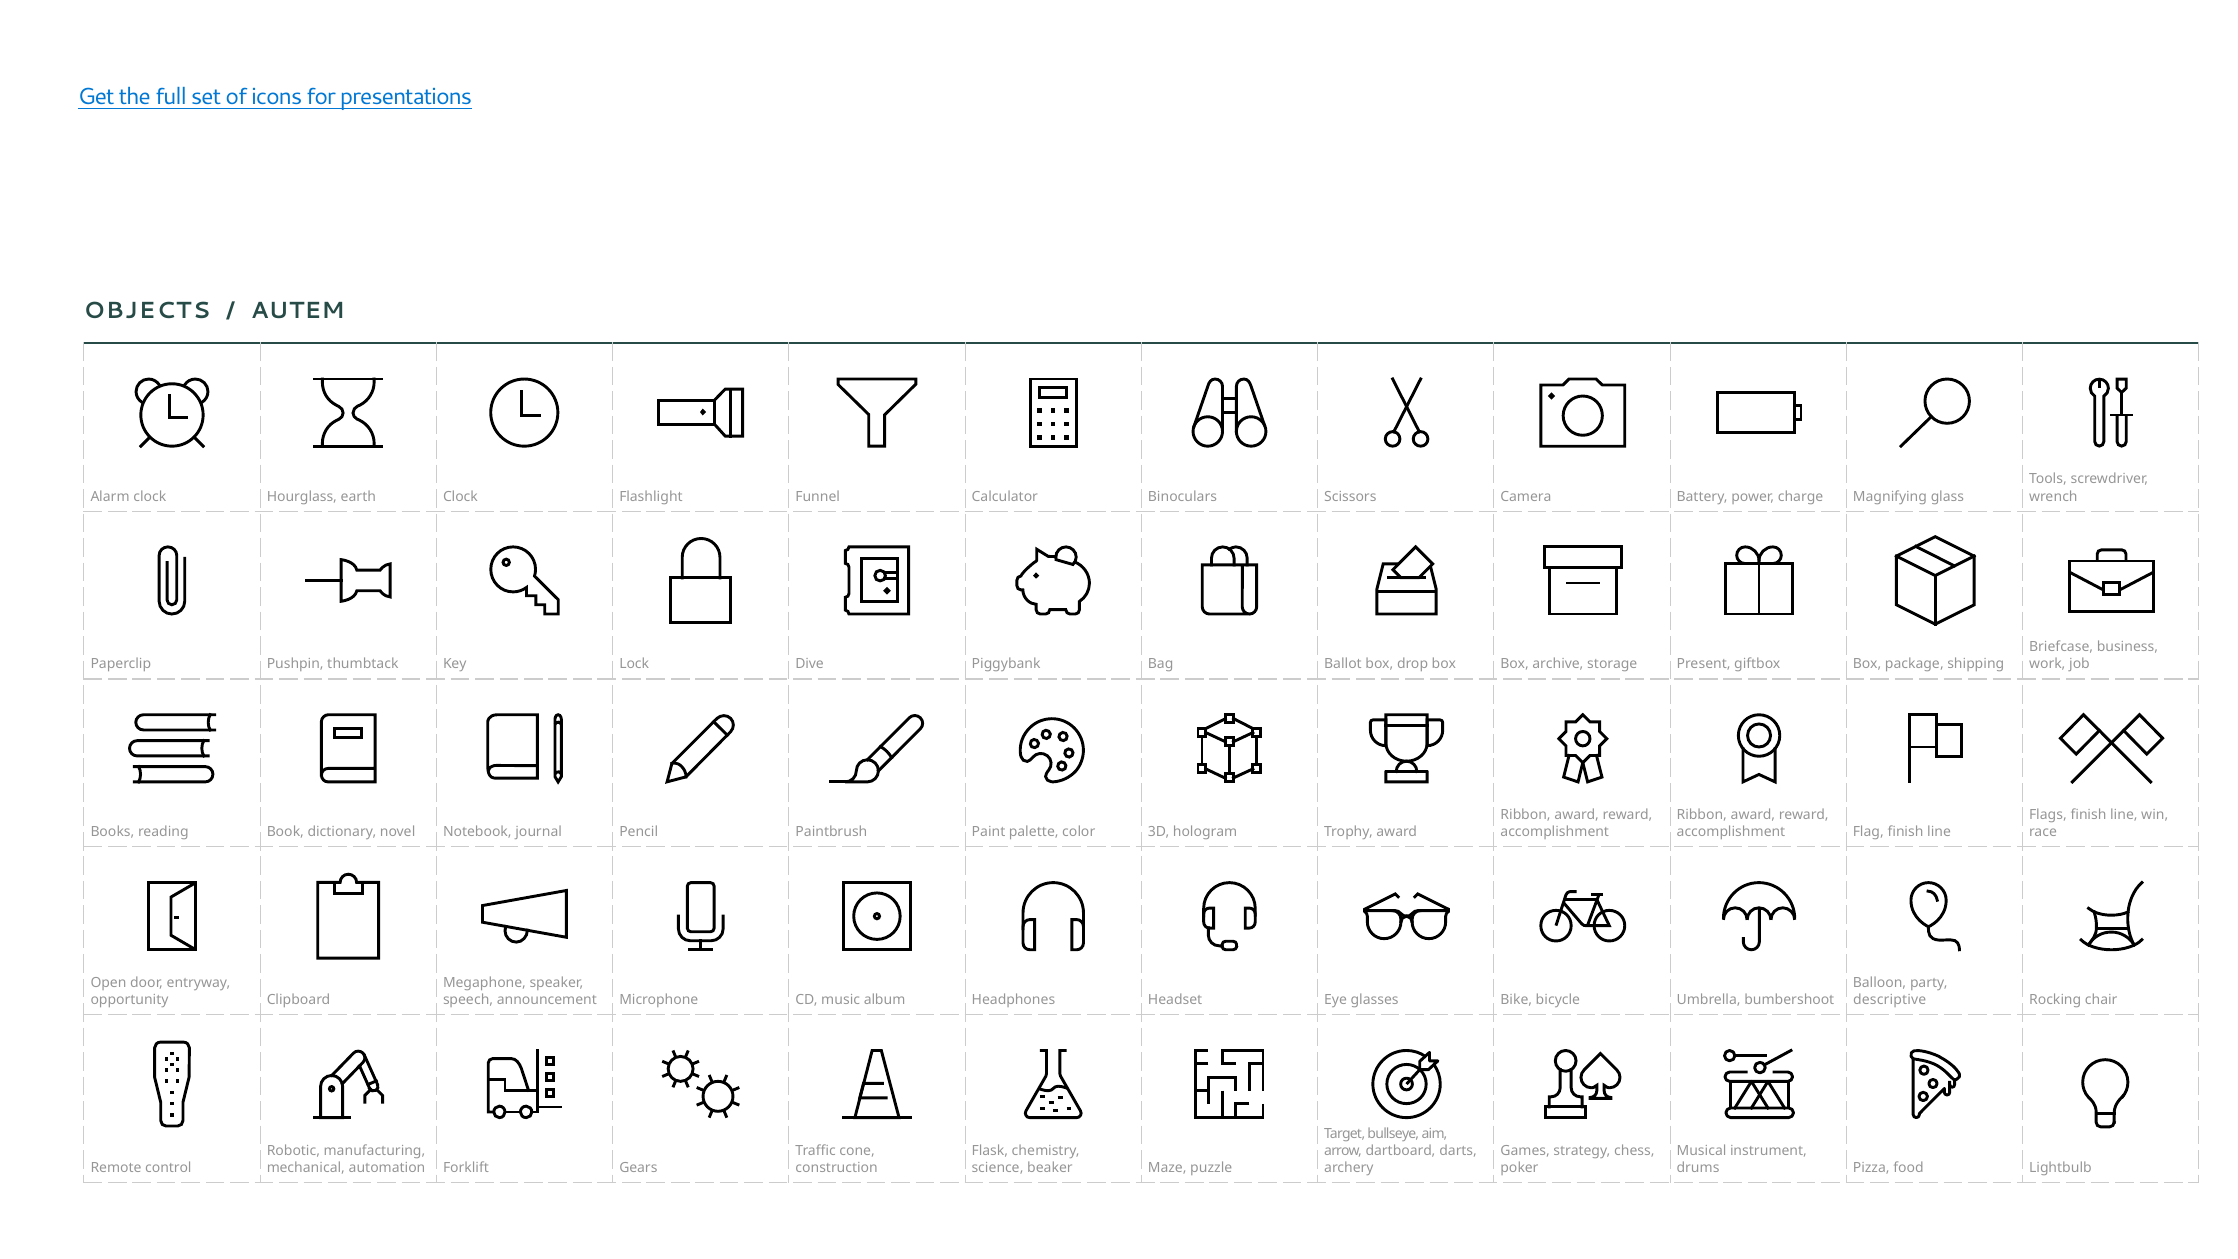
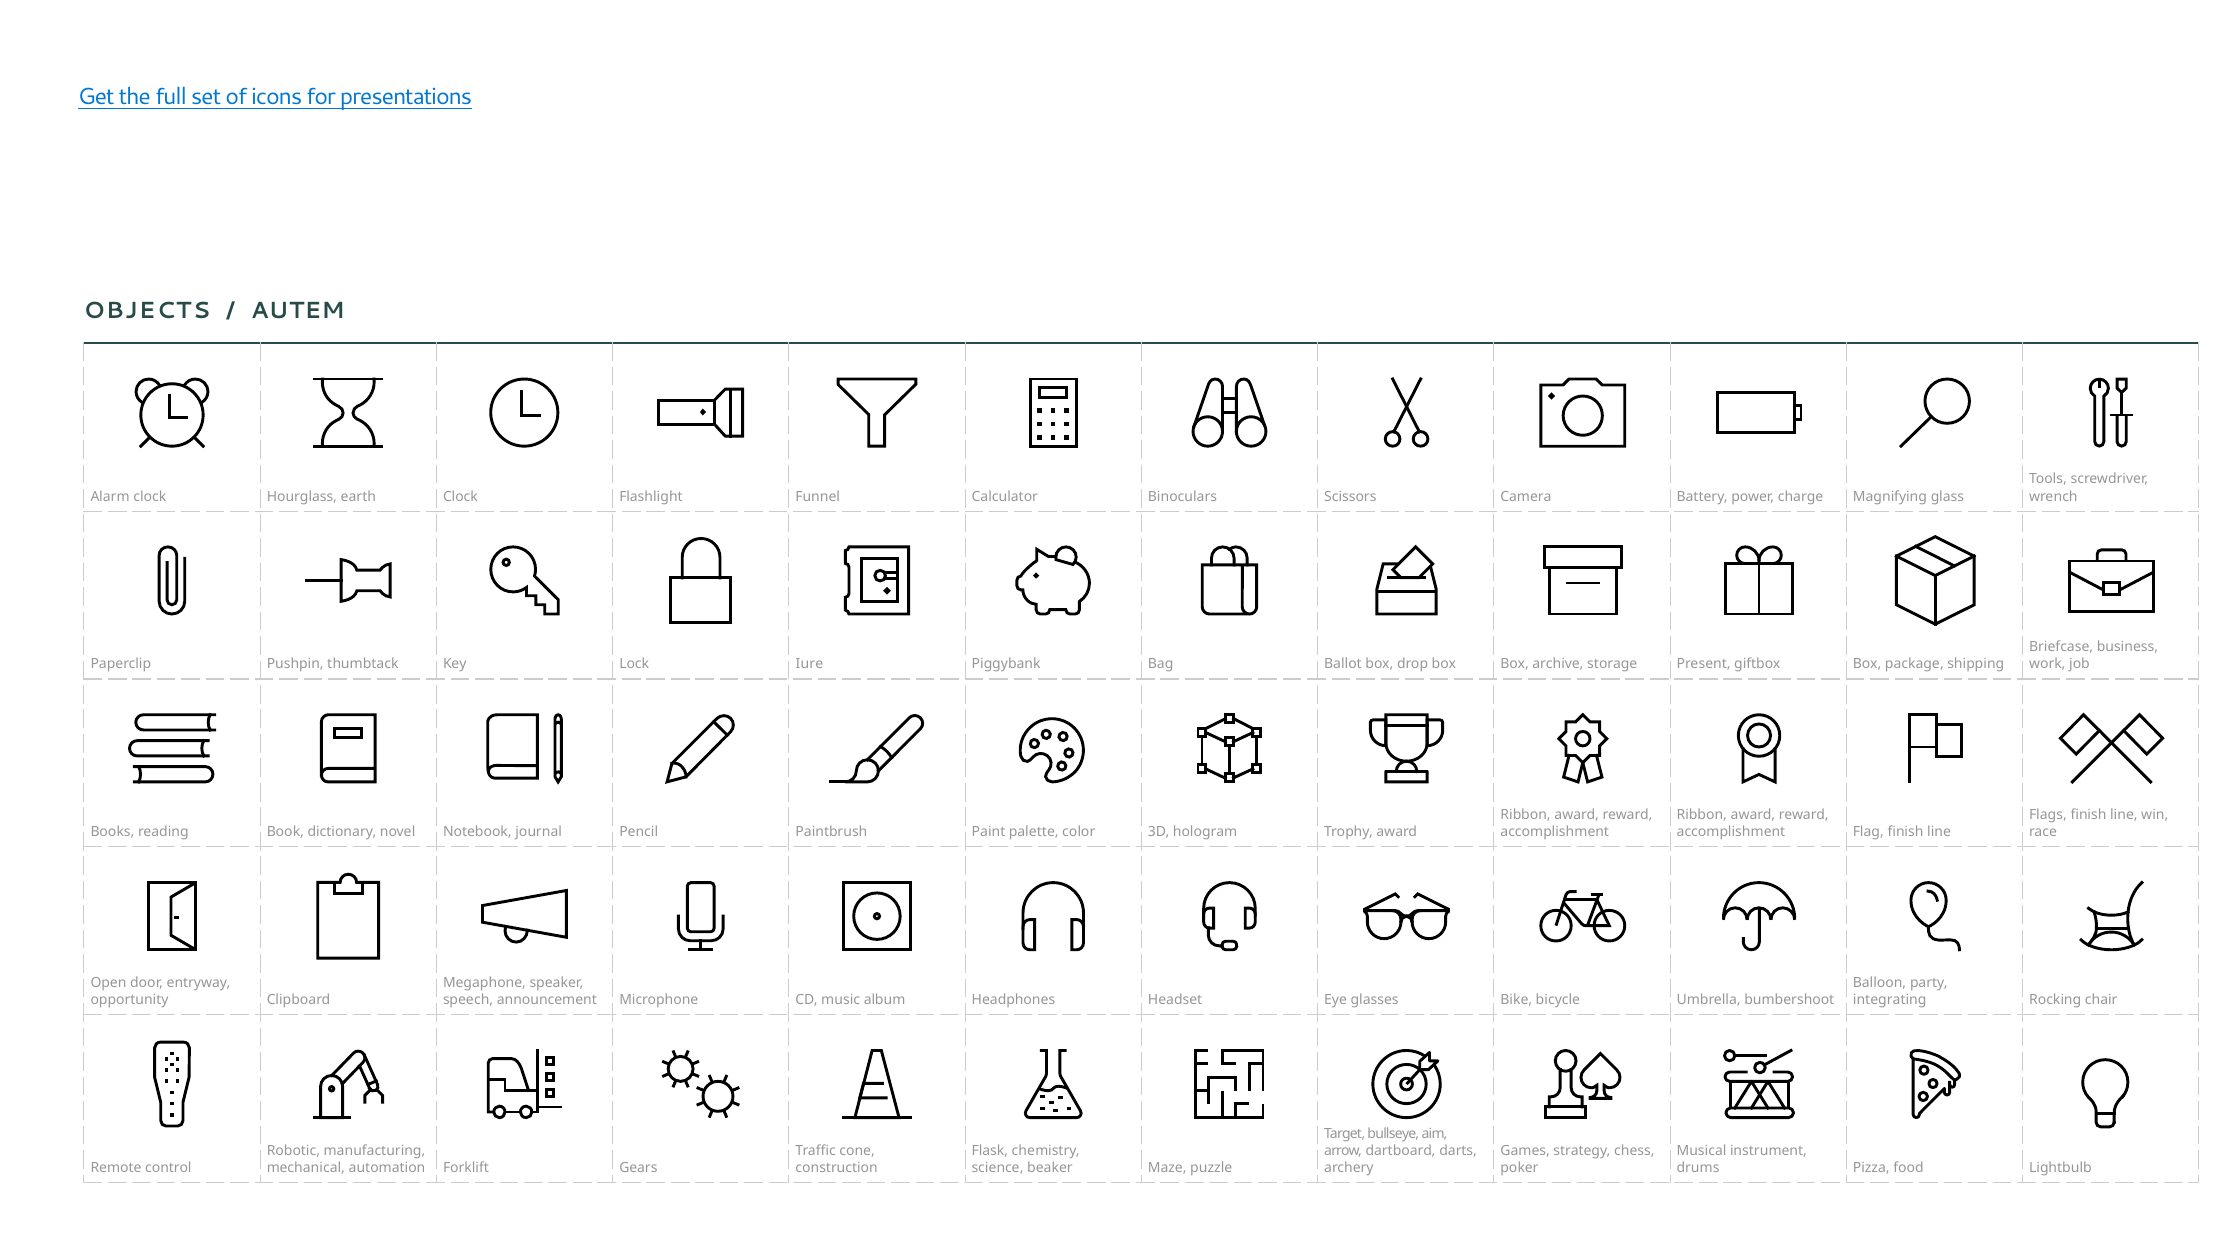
Dive: Dive -> Iure
descriptive: descriptive -> integrating
